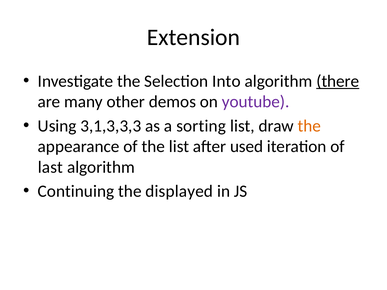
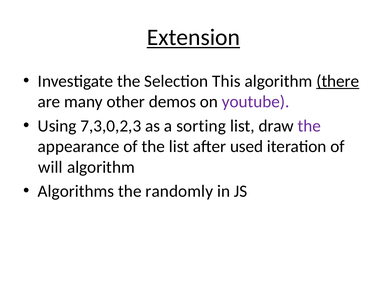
Extension underline: none -> present
Into: Into -> This
3,1,3,3,3: 3,1,3,3,3 -> 7,3,0,2,3
the at (309, 126) colour: orange -> purple
last: last -> will
Continuing: Continuing -> Algorithms
displayed: displayed -> randomly
